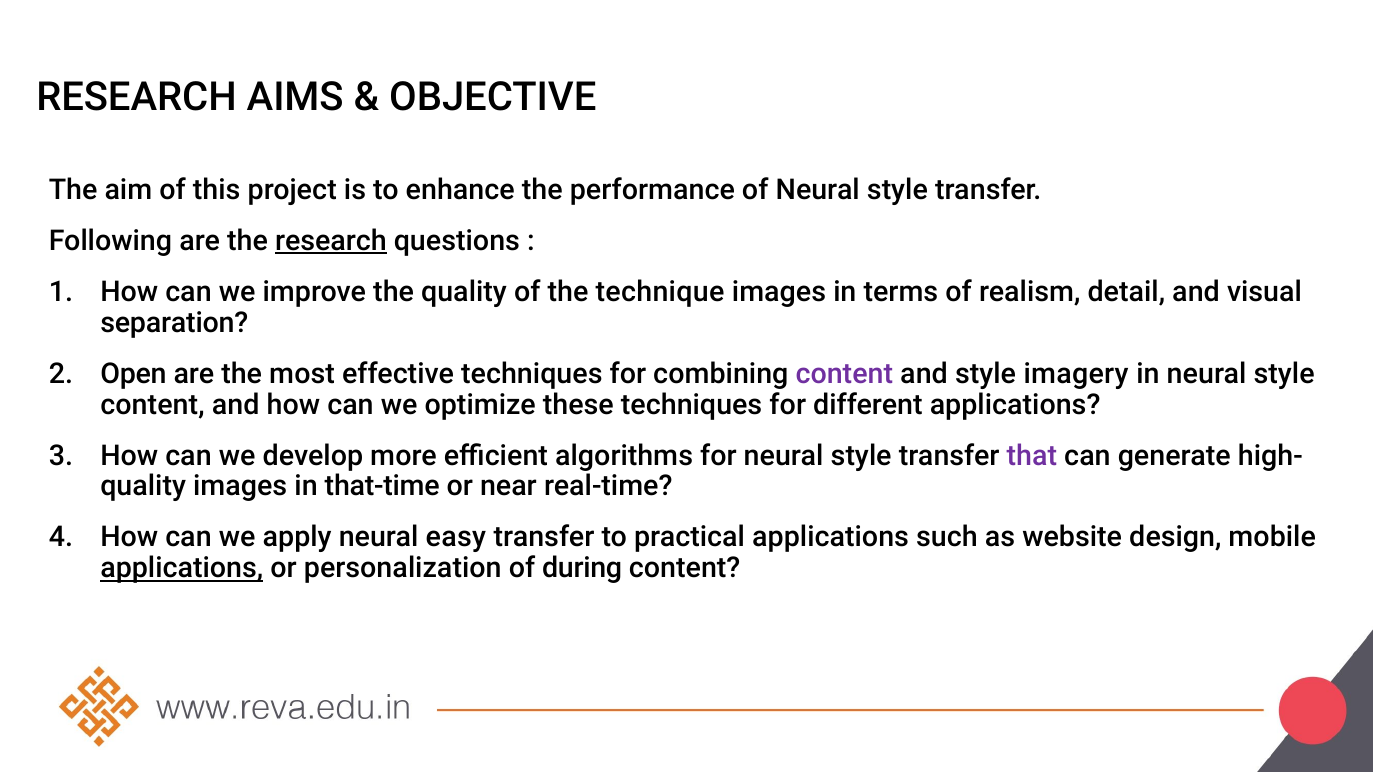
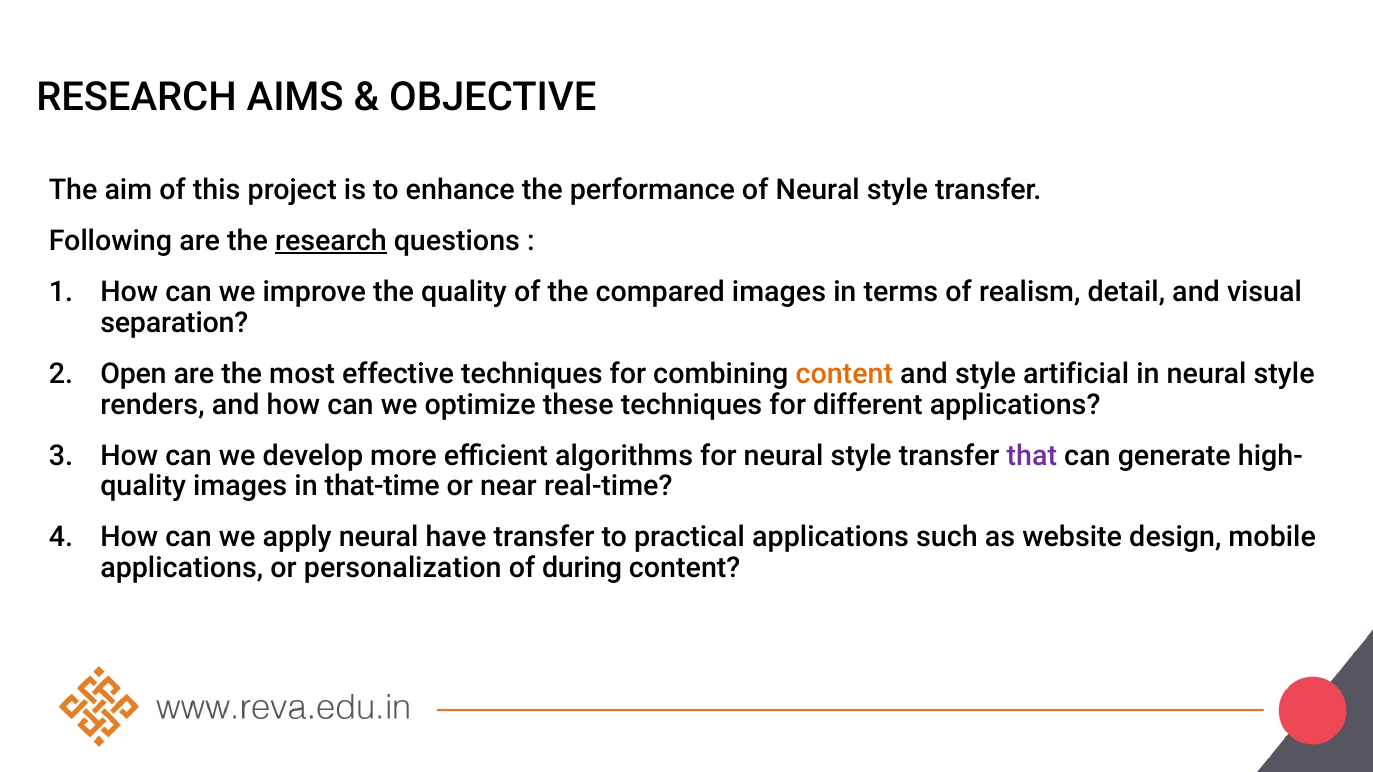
technique: technique -> compared
content at (844, 374) colour: purple -> orange
imagery: imagery -> artificial
content at (152, 405): content -> renders
easy: easy -> have
applications at (182, 569) underline: present -> none
